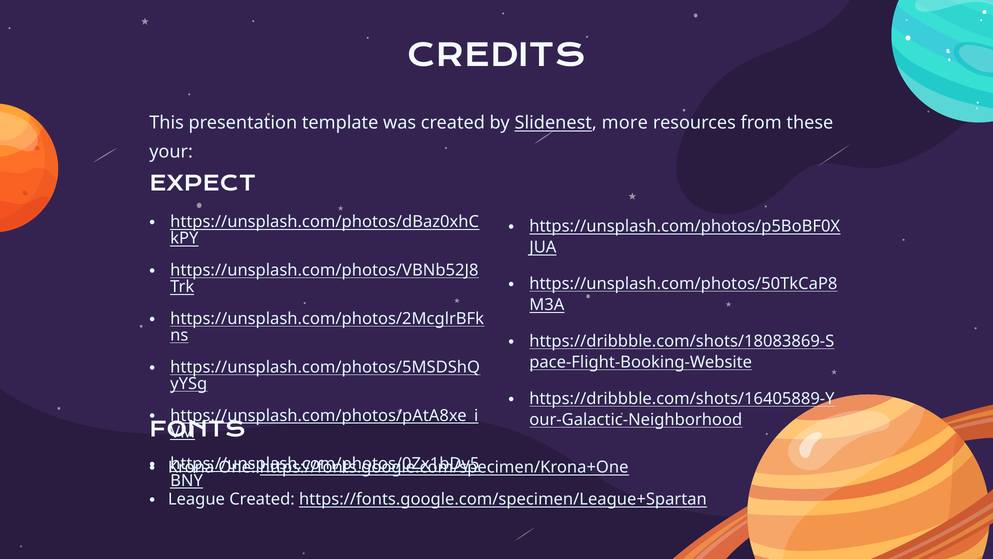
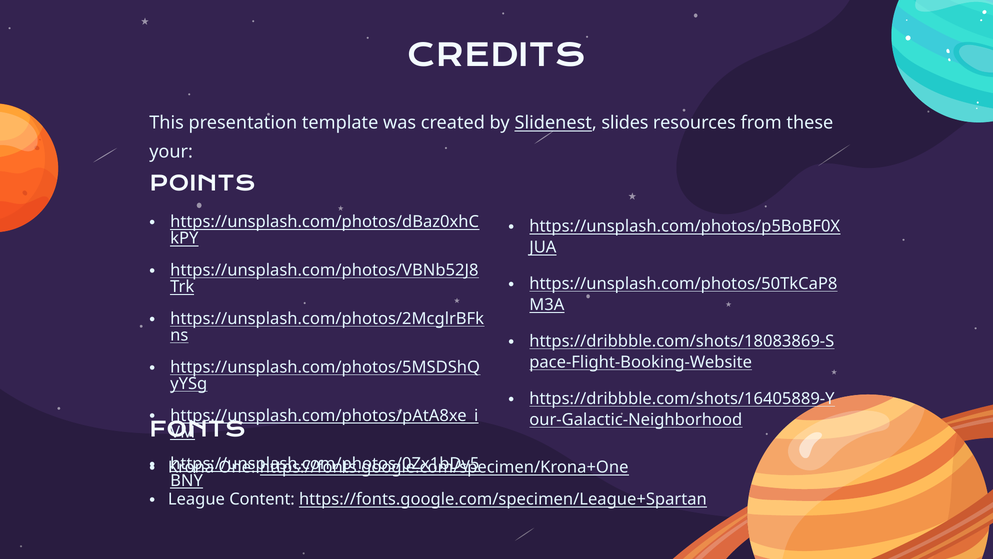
more: more -> slides
EXPECT: EXPECT -> POINTS
League Created: Created -> Content
